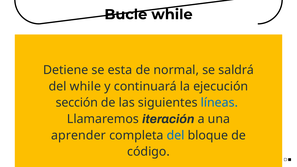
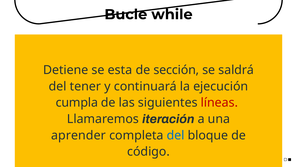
normal: normal -> sección
del while: while -> tener
sección: sección -> cumpla
líneas colour: blue -> red
